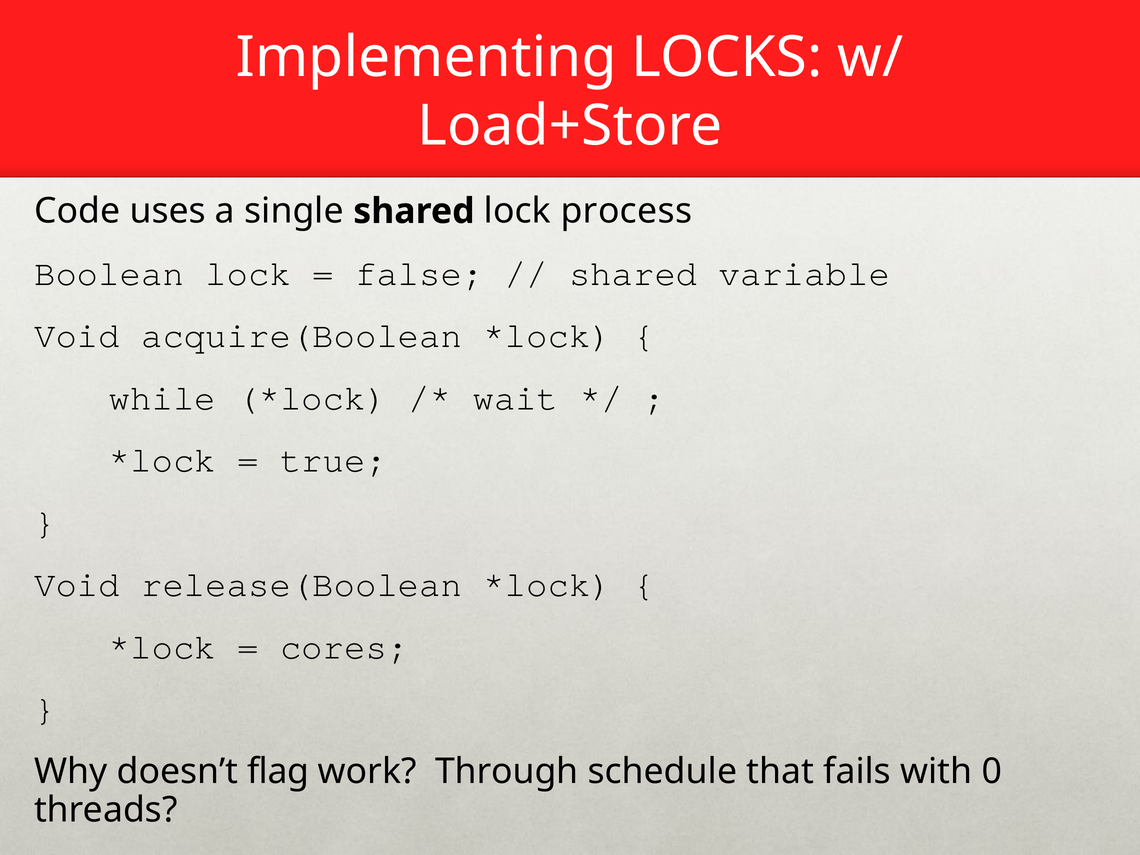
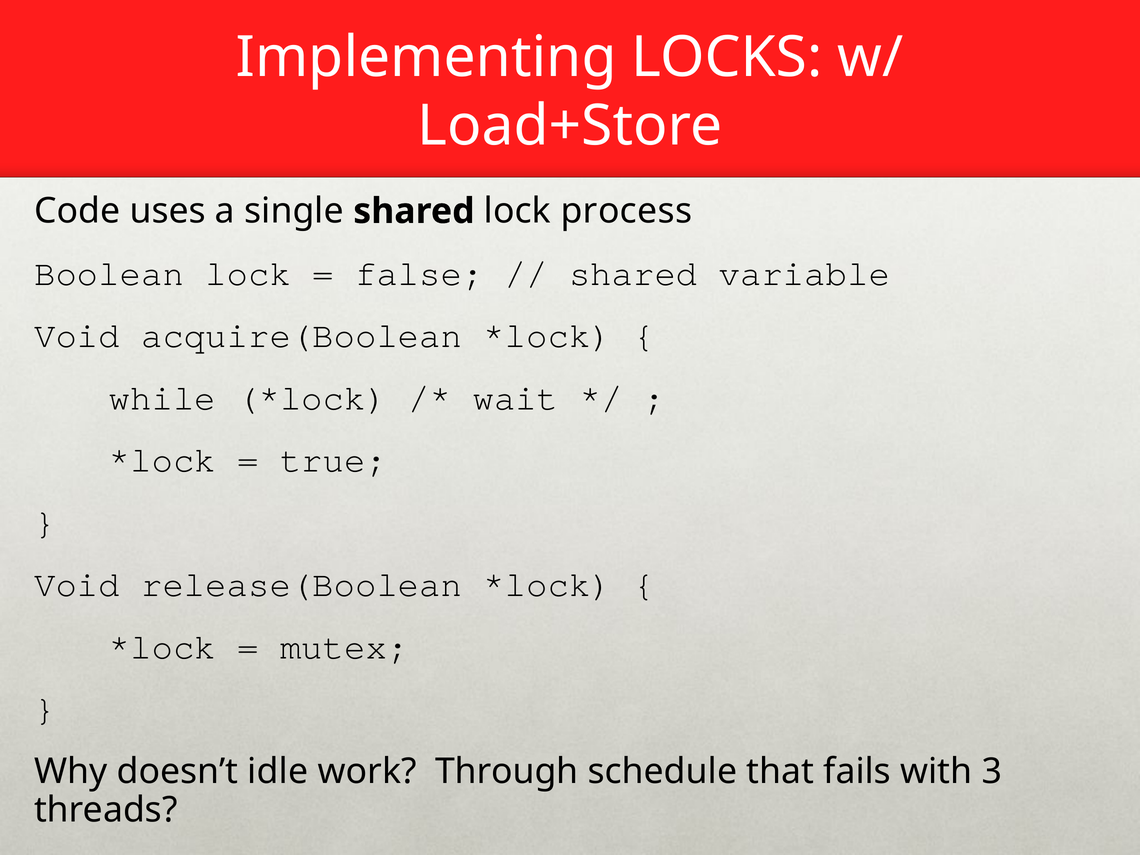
cores: cores -> mutex
flag: flag -> idle
0: 0 -> 3
